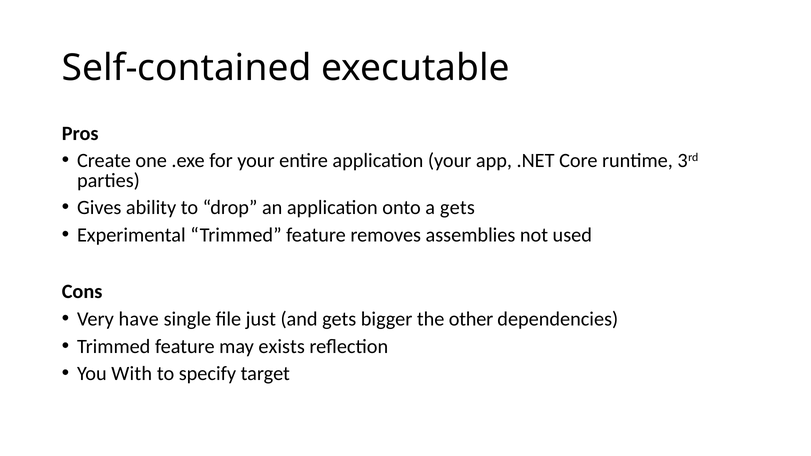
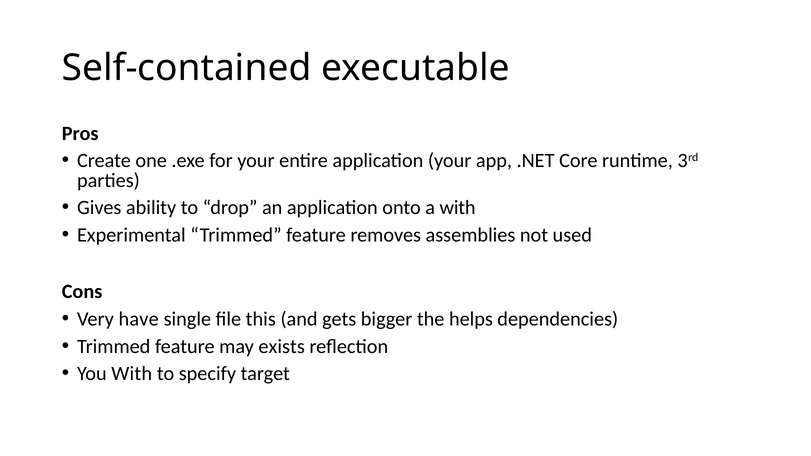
a gets: gets -> with
just: just -> this
other: other -> helps
